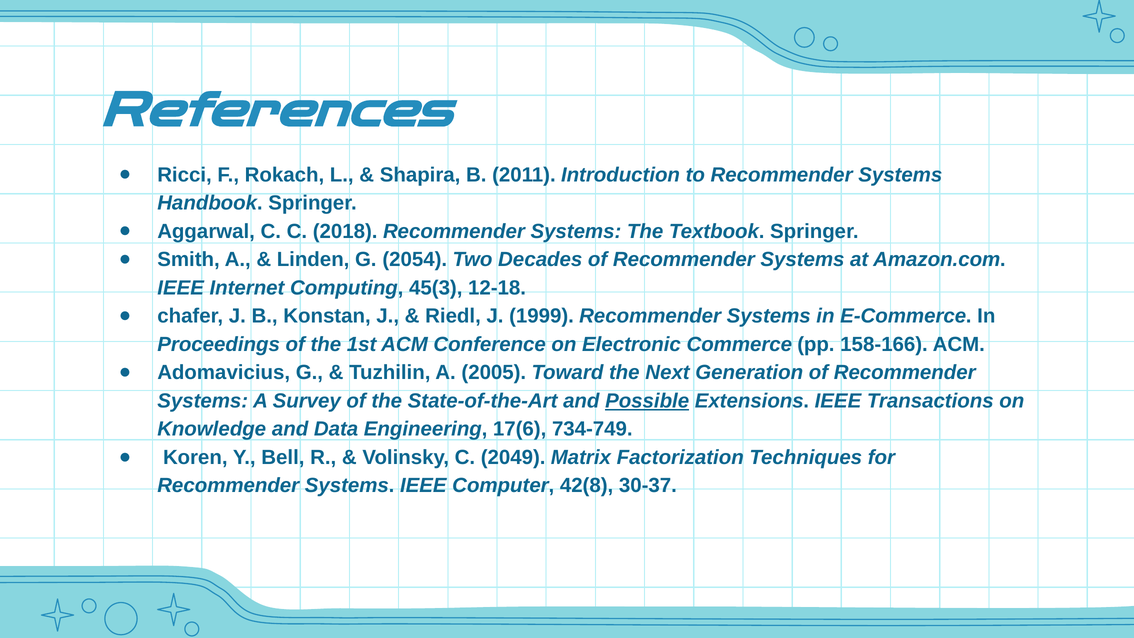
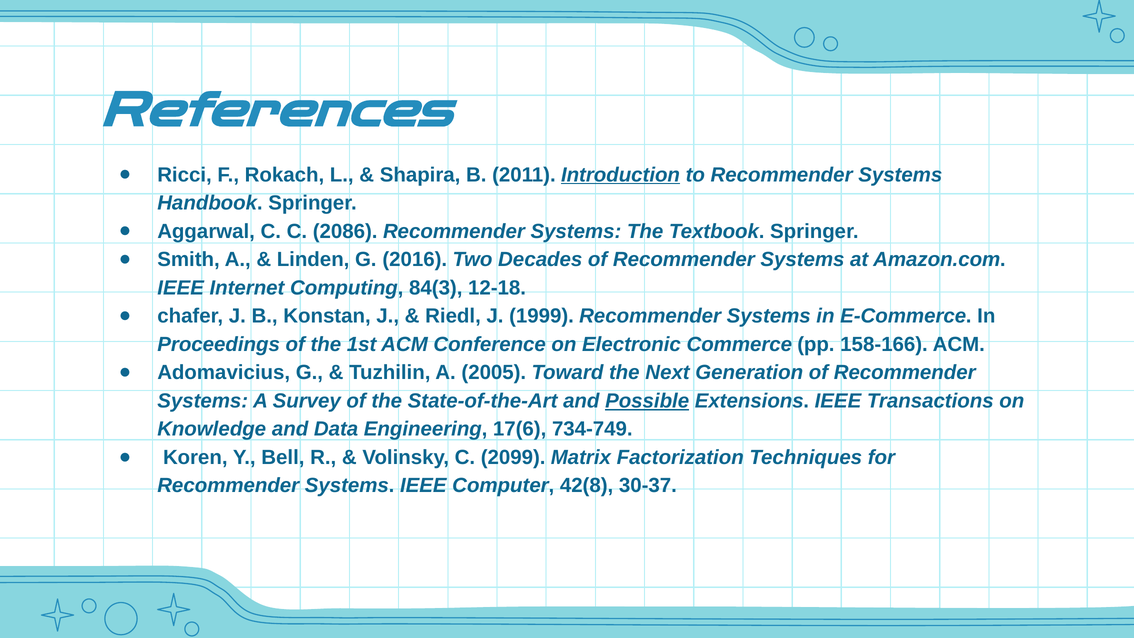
Introduction underline: none -> present
2018: 2018 -> 2086
2054: 2054 -> 2016
45(3: 45(3 -> 84(3
2049: 2049 -> 2099
